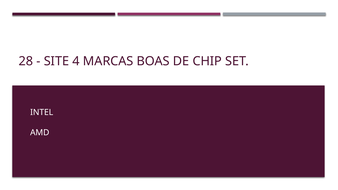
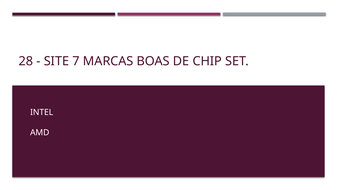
4: 4 -> 7
